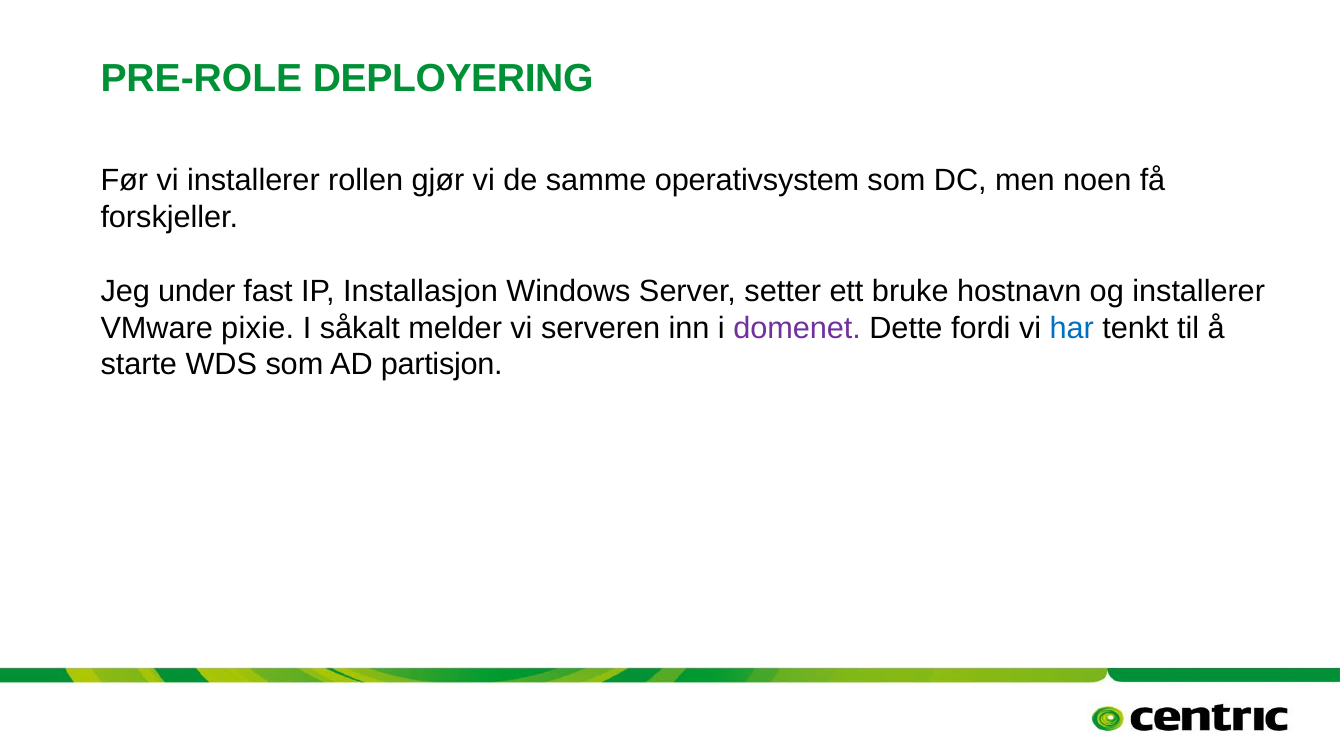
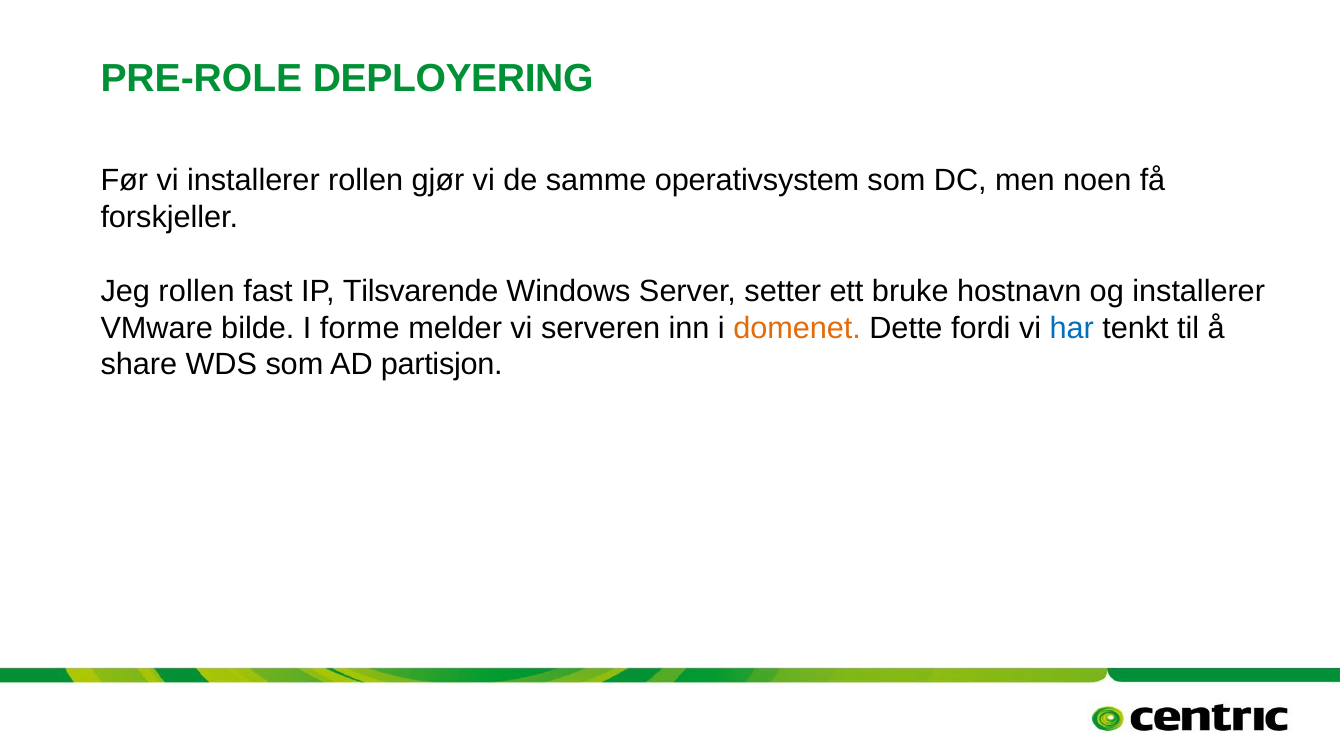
Jeg under: under -> rollen
Installasjon: Installasjon -> Tilsvarende
pixie: pixie -> bilde
såkalt: såkalt -> forme
domenet colour: purple -> orange
starte: starte -> share
